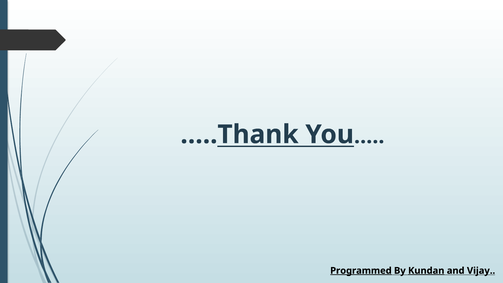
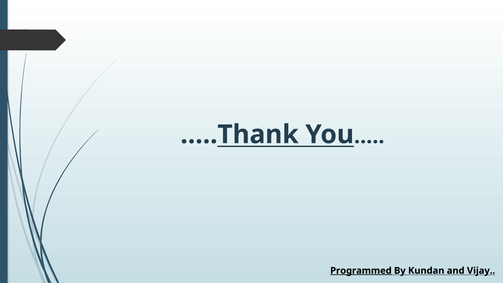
Kundan underline: present -> none
